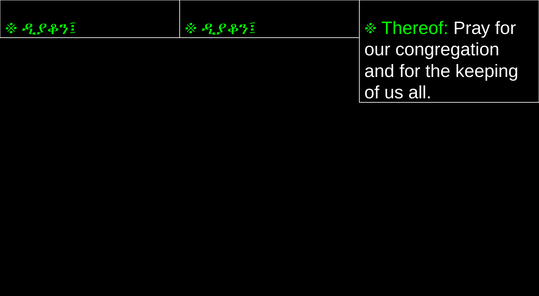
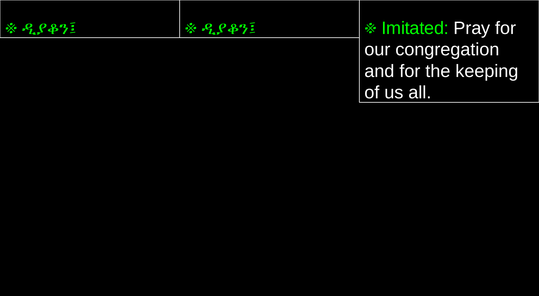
Thereof: Thereof -> Imitated
